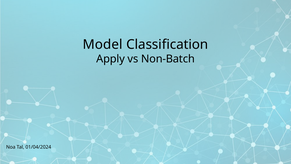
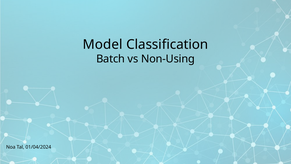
Apply: Apply -> Batch
Non-Batch: Non-Batch -> Non-Using
